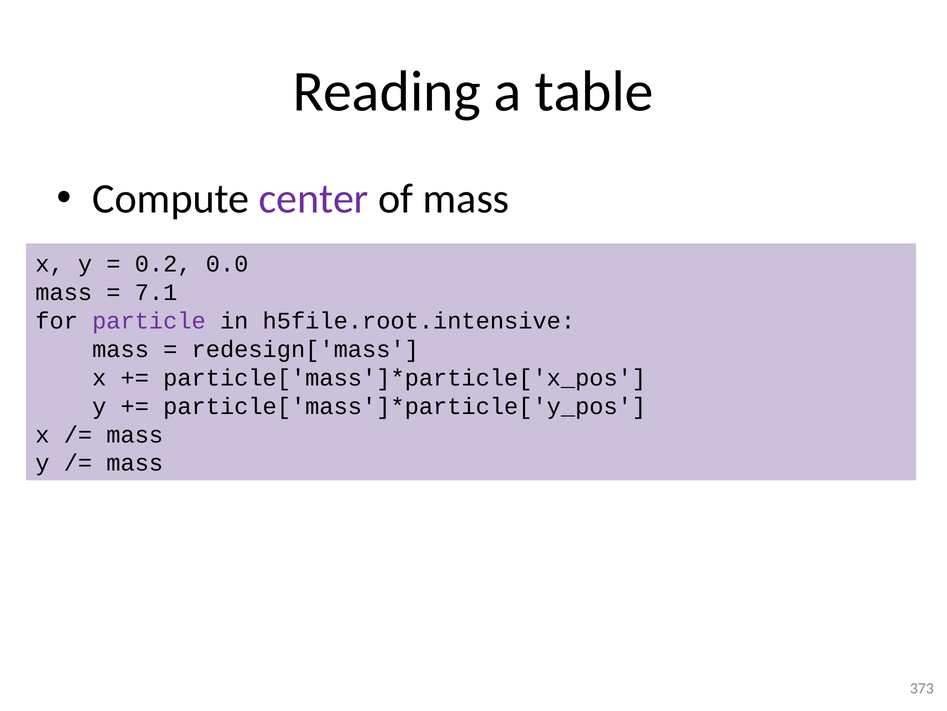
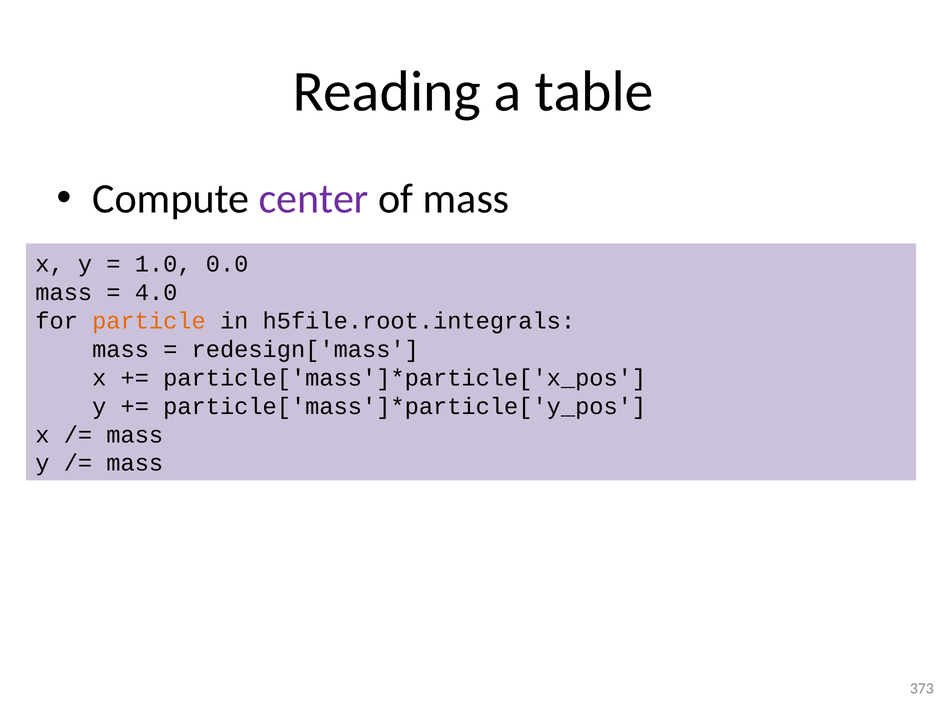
0.2: 0.2 -> 1.0
7.1: 7.1 -> 4.0
particle colour: purple -> orange
h5file.root.intensive: h5file.root.intensive -> h5file.root.integrals
